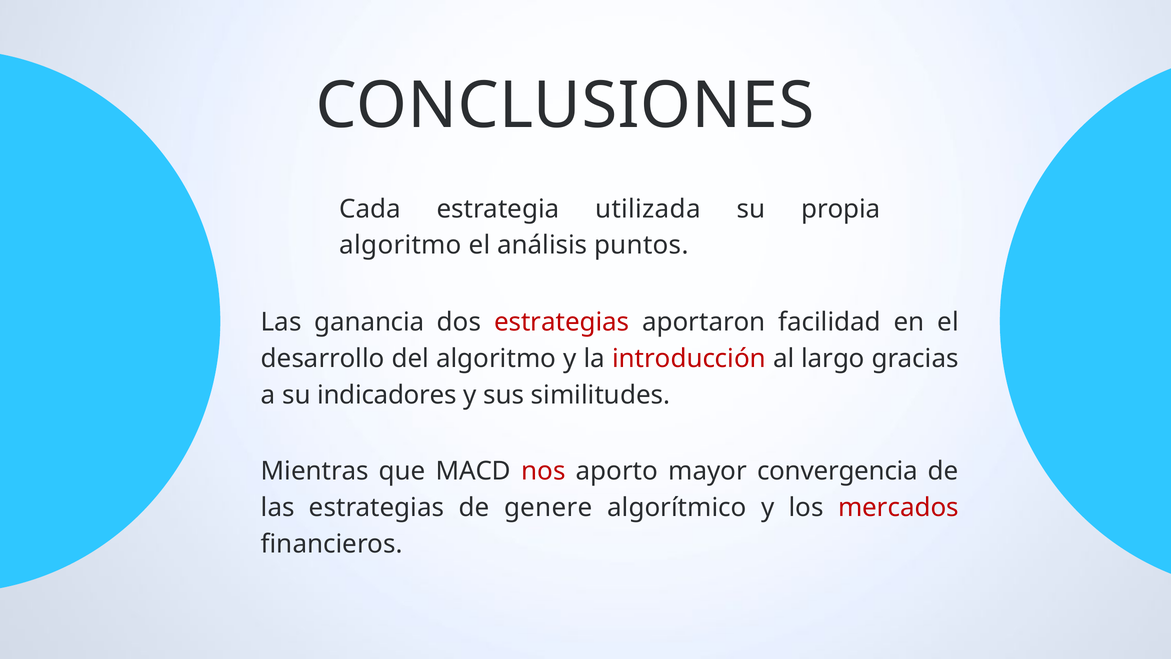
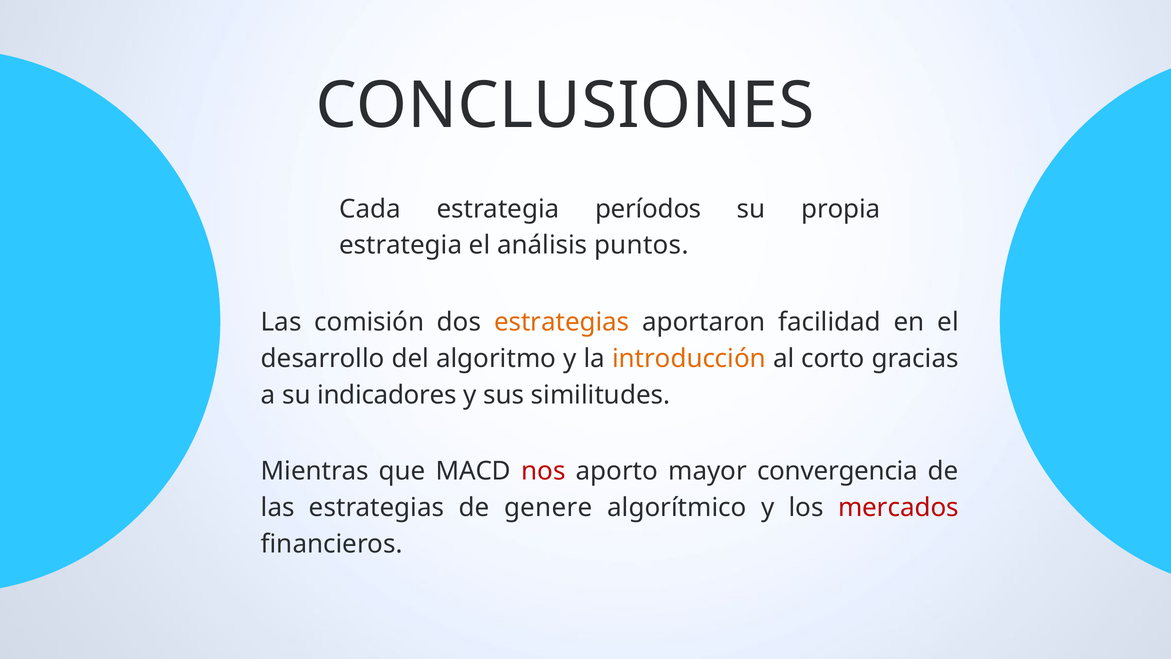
utilizada: utilizada -> períodos
algoritmo at (401, 245): algoritmo -> estrategia
ganancia: ganancia -> comisión
estrategias at (562, 322) colour: red -> orange
introducción colour: red -> orange
largo: largo -> corto
